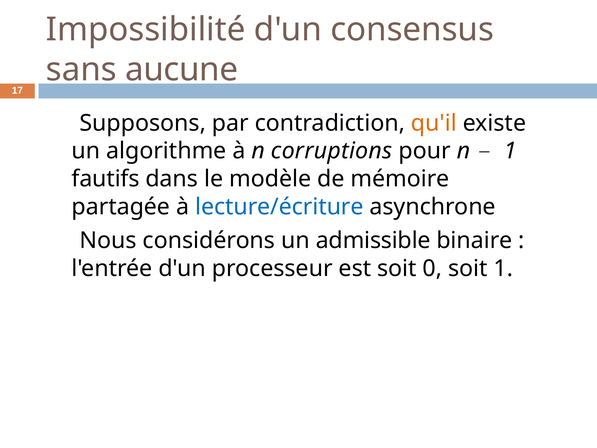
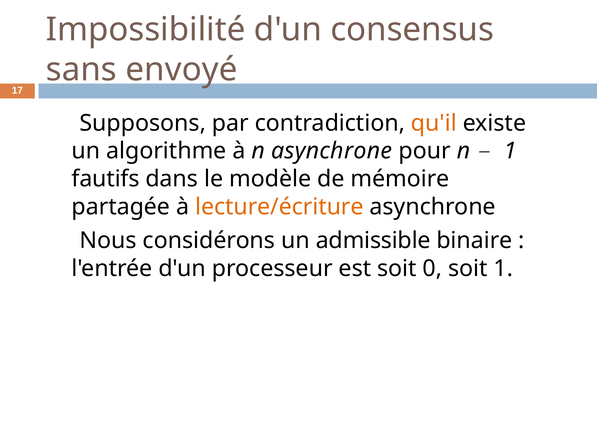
aucune: aucune -> envoyé
n corruptions: corruptions -> asynchrone
lecture/écriture colour: blue -> orange
